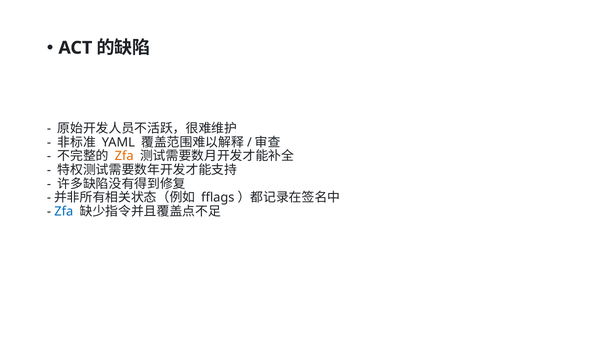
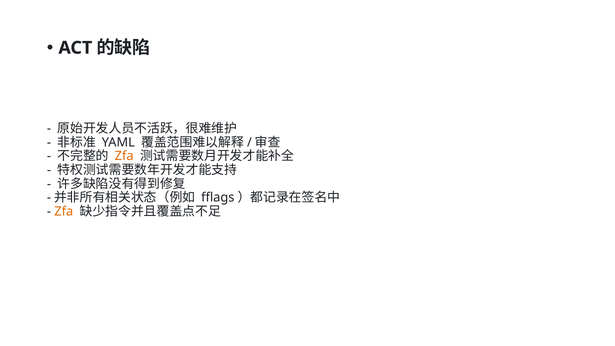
Zfa at (64, 212) colour: blue -> orange
